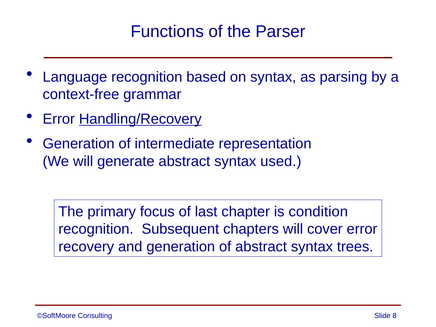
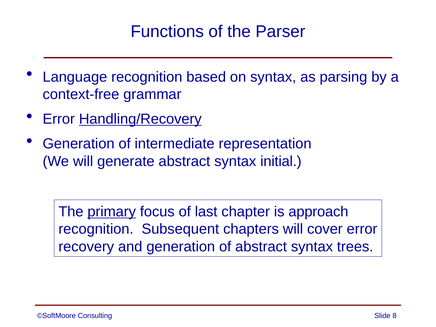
used: used -> initial
primary underline: none -> present
condition: condition -> approach
